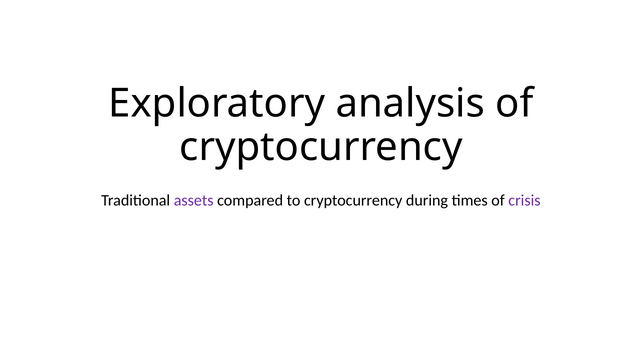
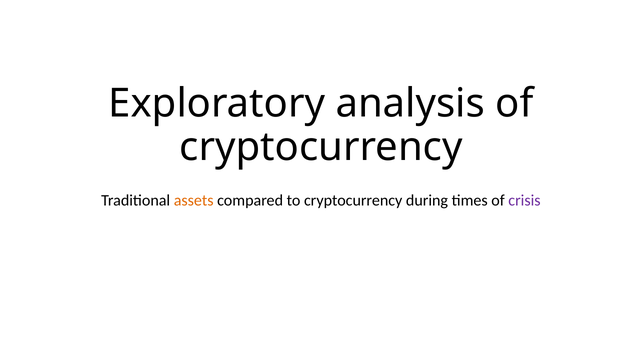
assets colour: purple -> orange
